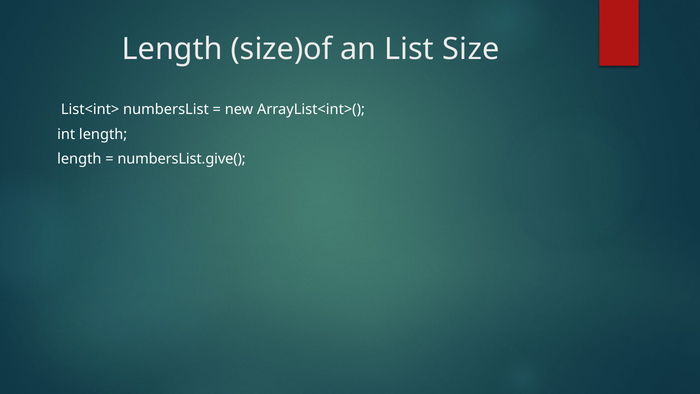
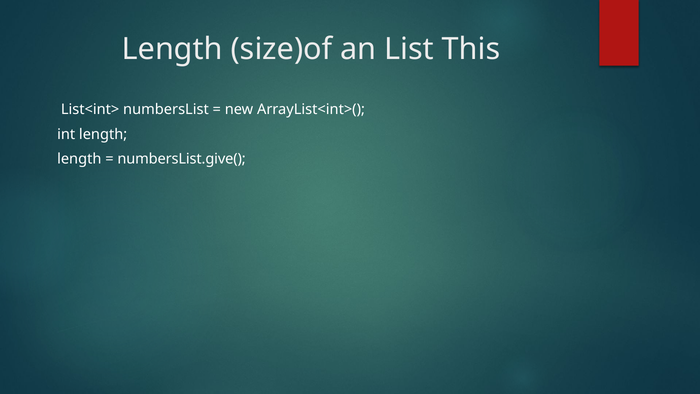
Size: Size -> This
